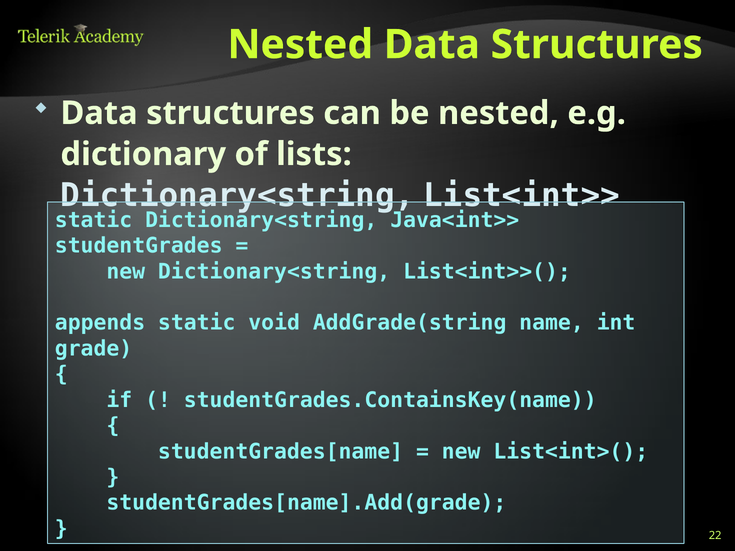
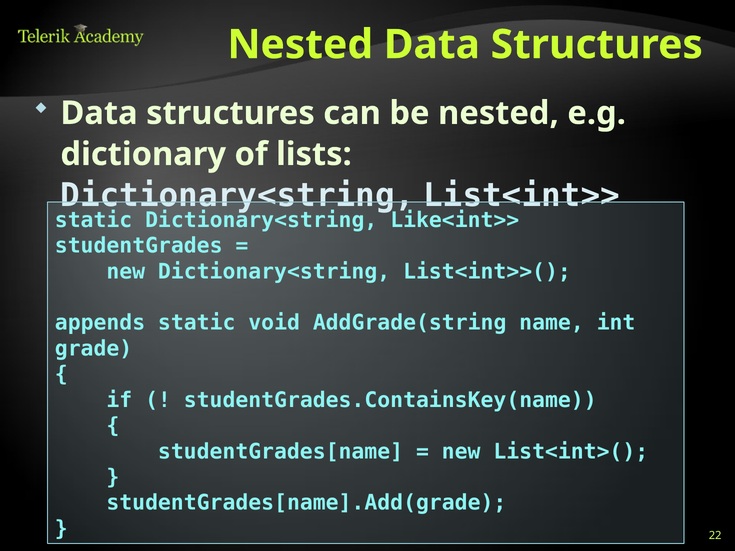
Java<int>>: Java<int>> -> Like<int>>
